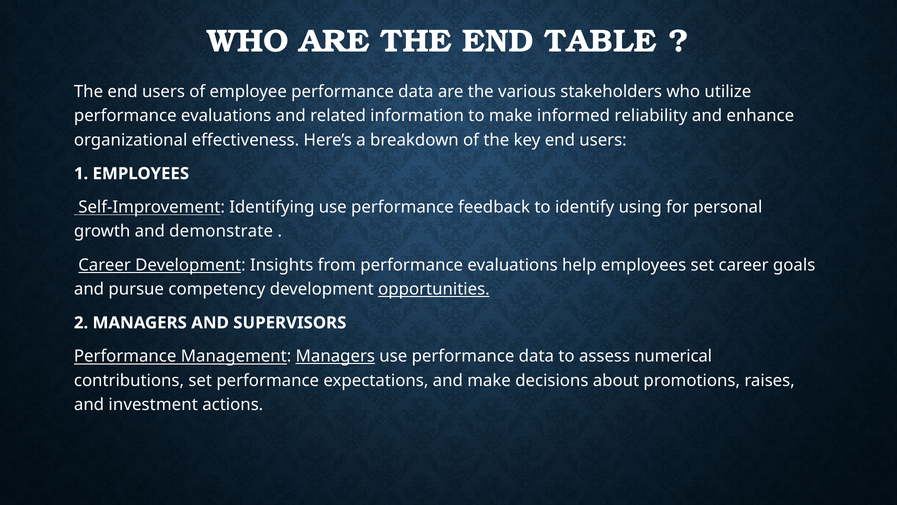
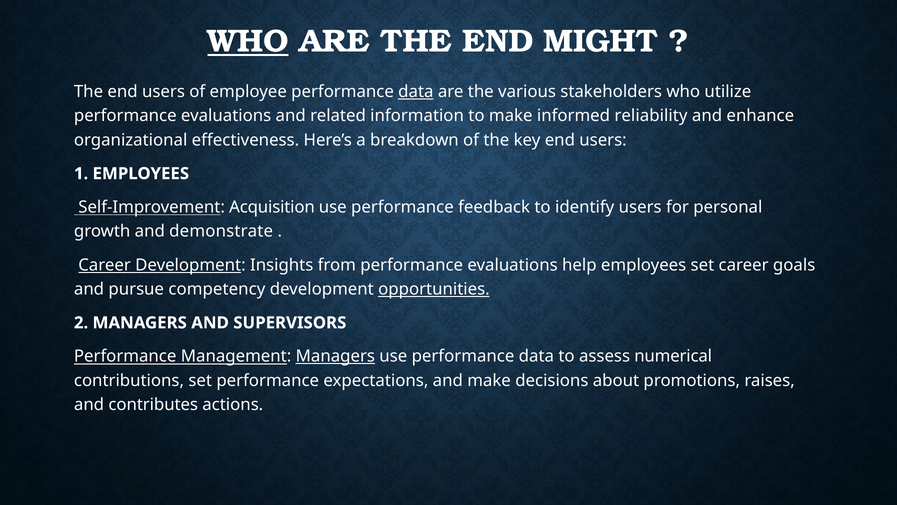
WHO at (248, 41) underline: none -> present
TABLE: TABLE -> MIGHT
data at (416, 91) underline: none -> present
Identifying: Identifying -> Acquisition
identify using: using -> users
investment: investment -> contributes
